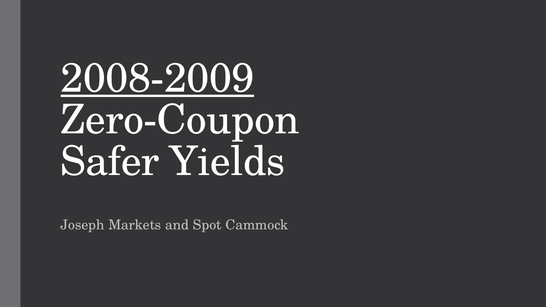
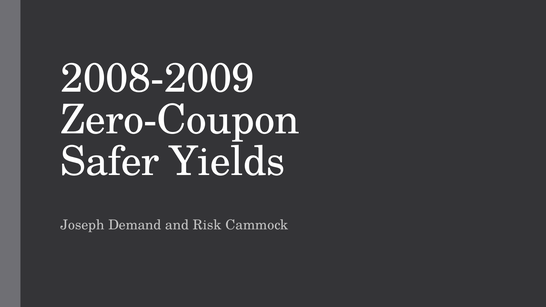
2008-2009 underline: present -> none
Markets: Markets -> Demand
Spot: Spot -> Risk
